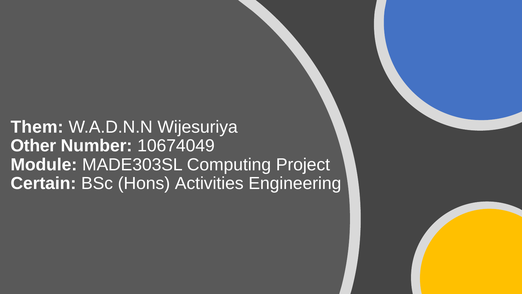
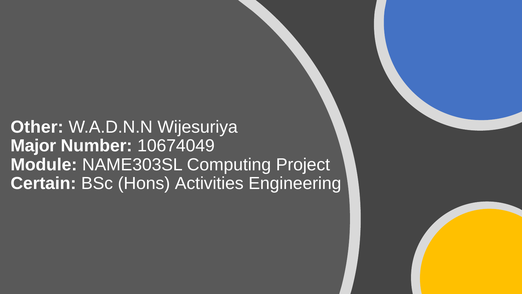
Them: Them -> Other
Other: Other -> Major
MADE303SL: MADE303SL -> NAME303SL
